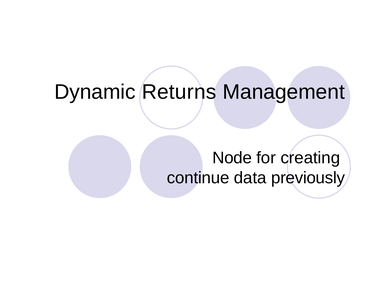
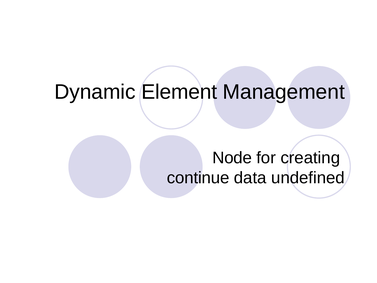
Returns: Returns -> Element
previously: previously -> undefined
